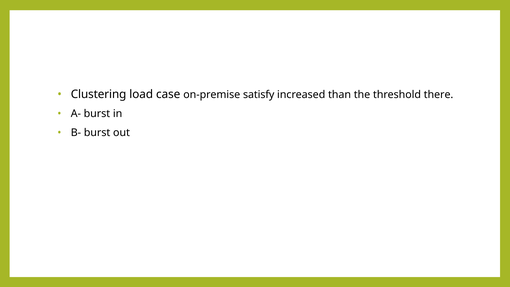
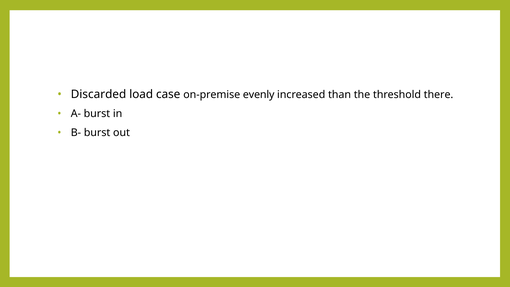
Clustering: Clustering -> Discarded
satisfy: satisfy -> evenly
